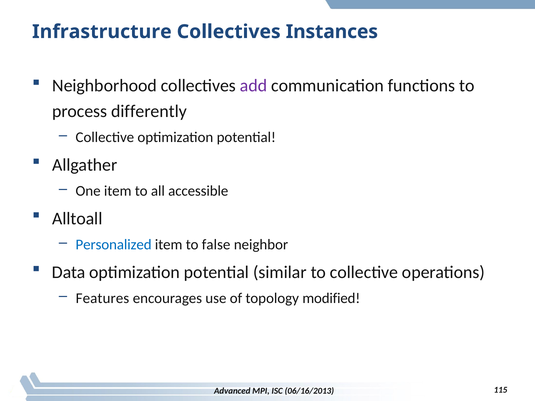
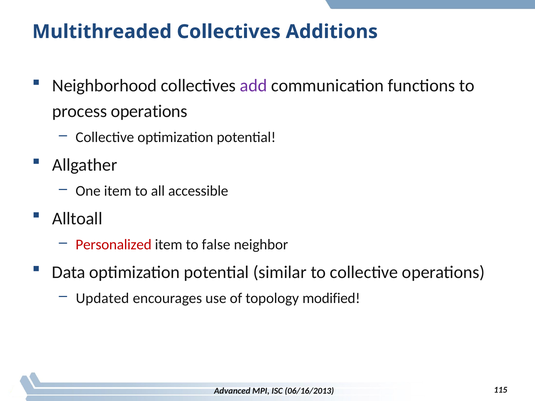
Infrastructure: Infrastructure -> Multithreaded
Instances: Instances -> Additions
process differently: differently -> operations
Personalized colour: blue -> red
Features: Features -> Updated
